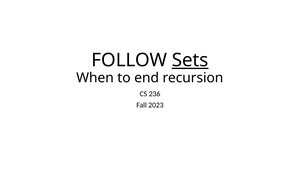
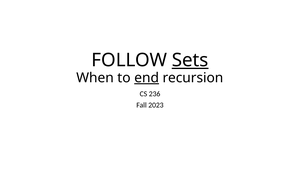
end underline: none -> present
